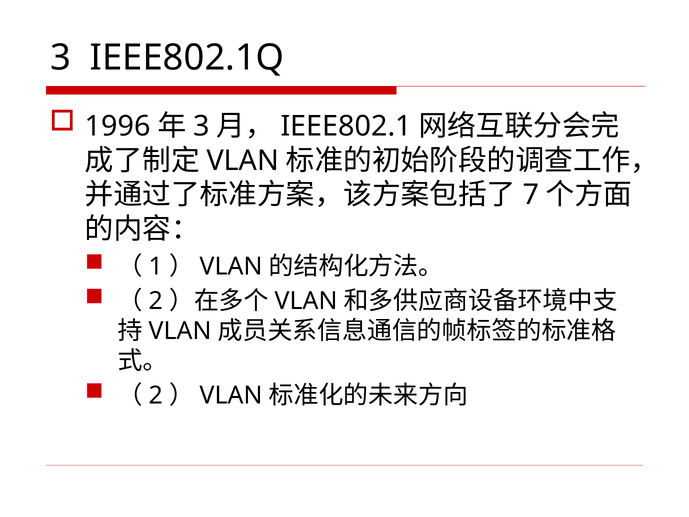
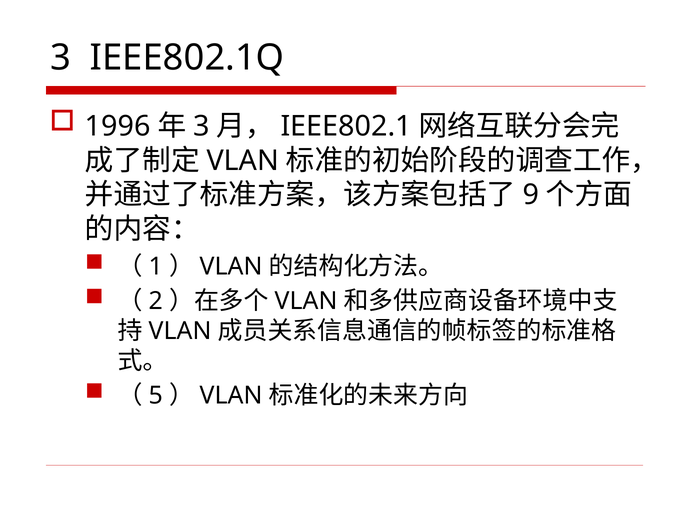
7: 7 -> 9
2 at (156, 396): 2 -> 5
